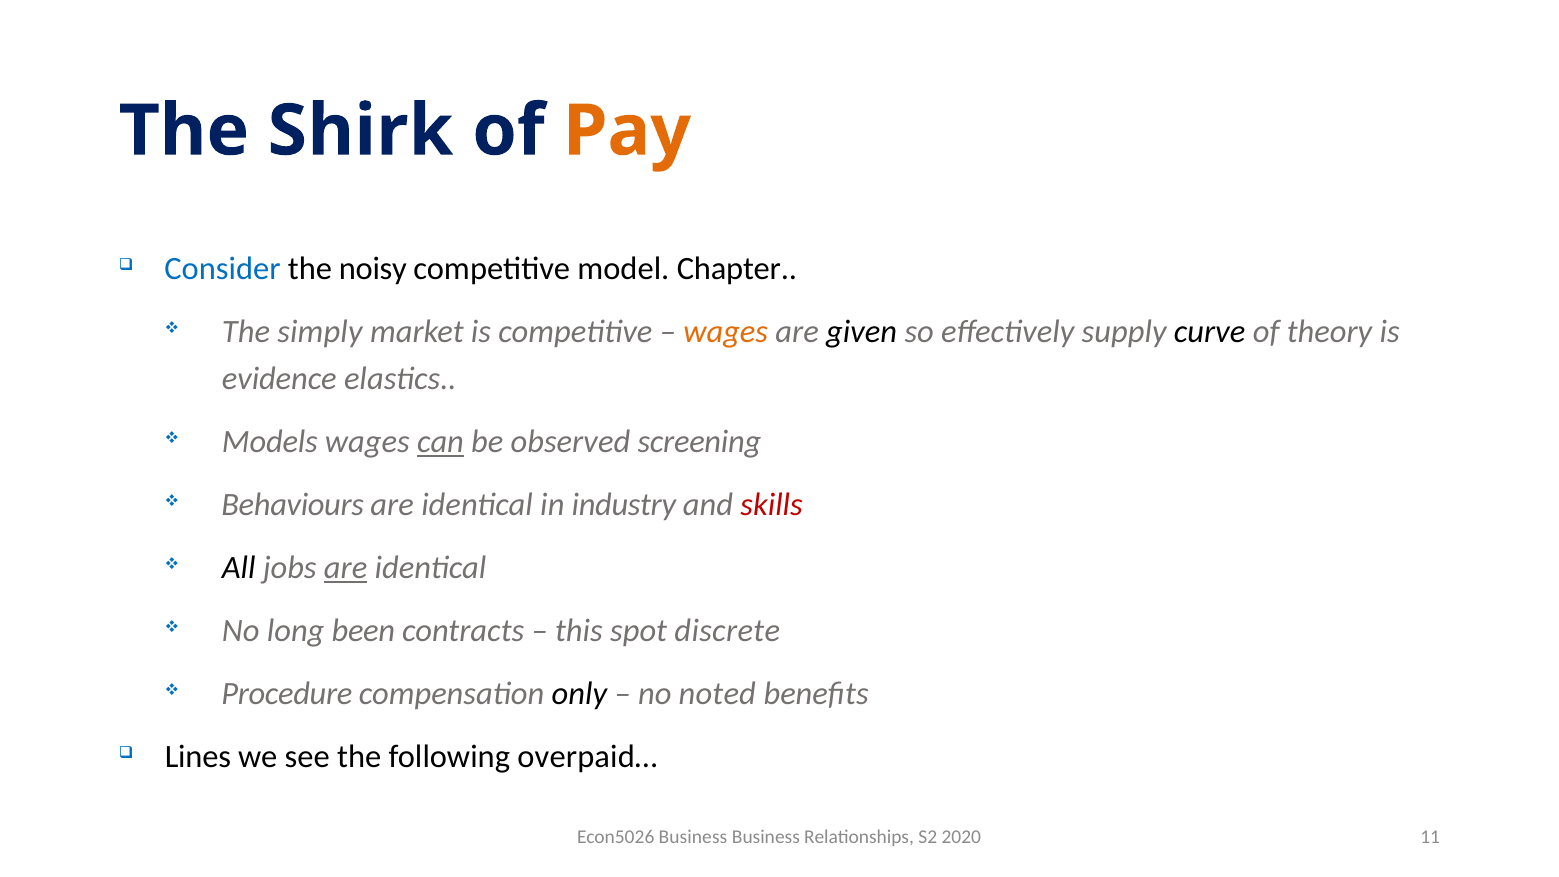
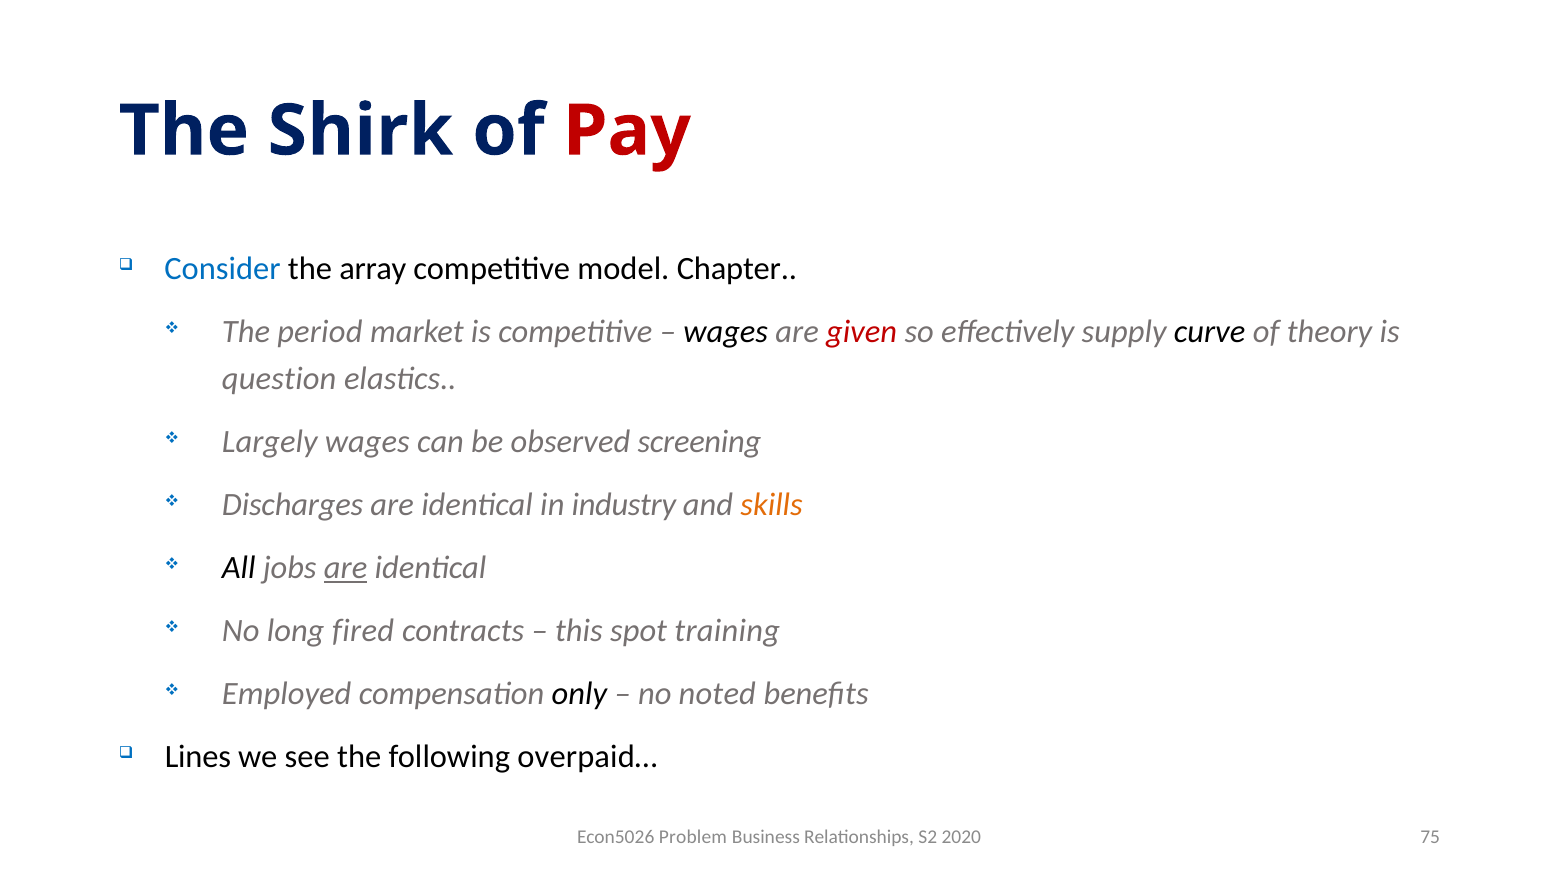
Pay colour: orange -> red
noisy: noisy -> array
simply: simply -> period
wages at (726, 332) colour: orange -> black
given colour: black -> red
evidence: evidence -> question
Models: Models -> Largely
can underline: present -> none
Behaviours: Behaviours -> Discharges
skills colour: red -> orange
been: been -> fired
discrete: discrete -> training
Procedure: Procedure -> Employed
Econ5026 Business: Business -> Problem
11: 11 -> 75
